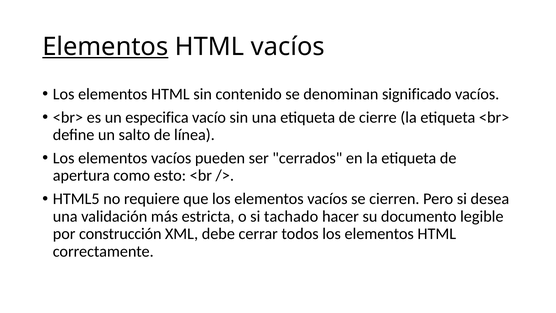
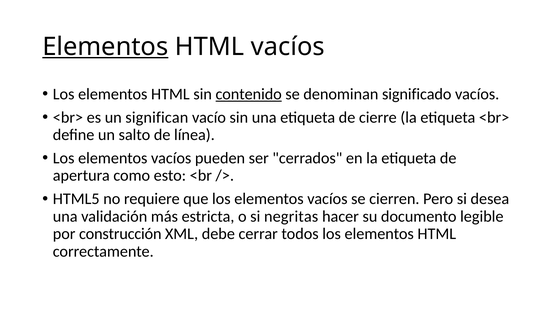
contenido underline: none -> present
especifica: especifica -> significan
tachado: tachado -> negritas
